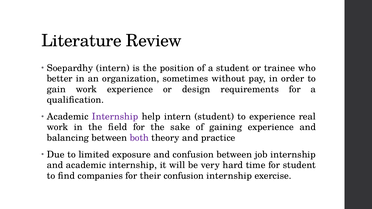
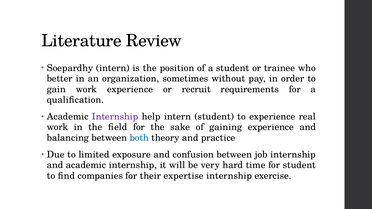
design: design -> recruit
both colour: purple -> blue
their confusion: confusion -> expertise
